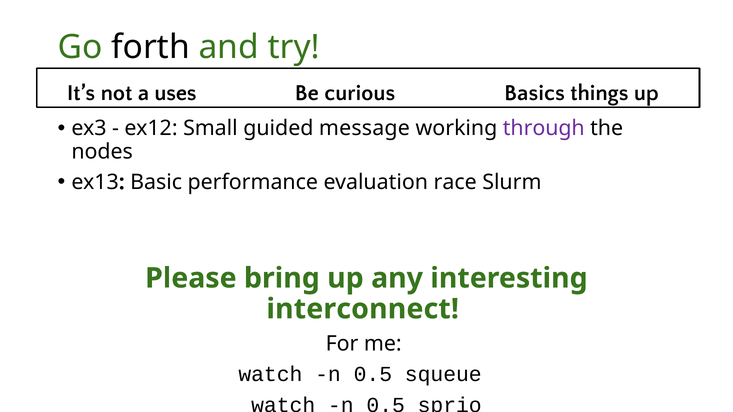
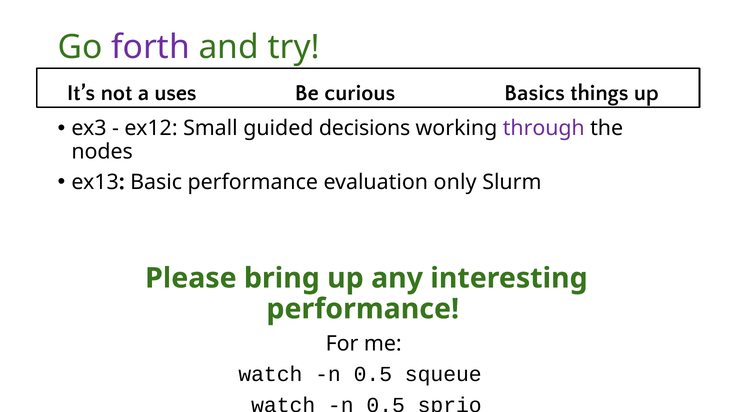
forth colour: black -> purple
message: message -> decisions
race: race -> only
interconnect at (363, 309): interconnect -> performance
